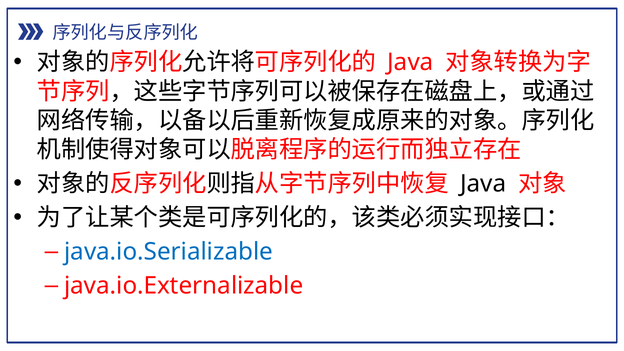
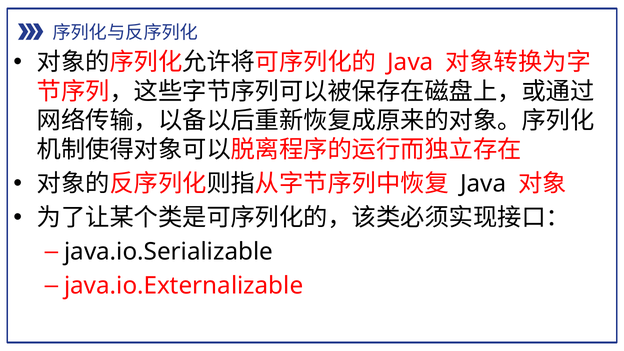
java.io.Serializable colour: blue -> black
